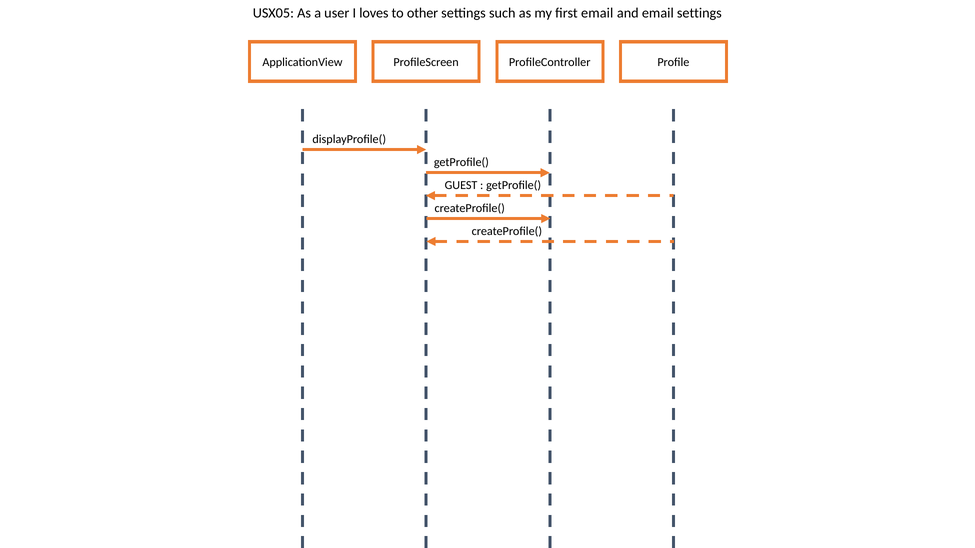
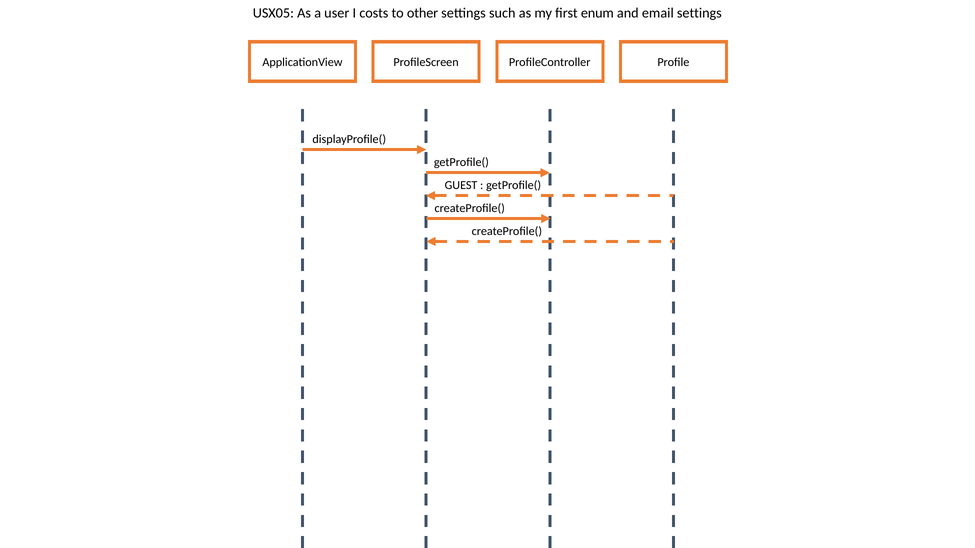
loves: loves -> costs
first email: email -> enum
